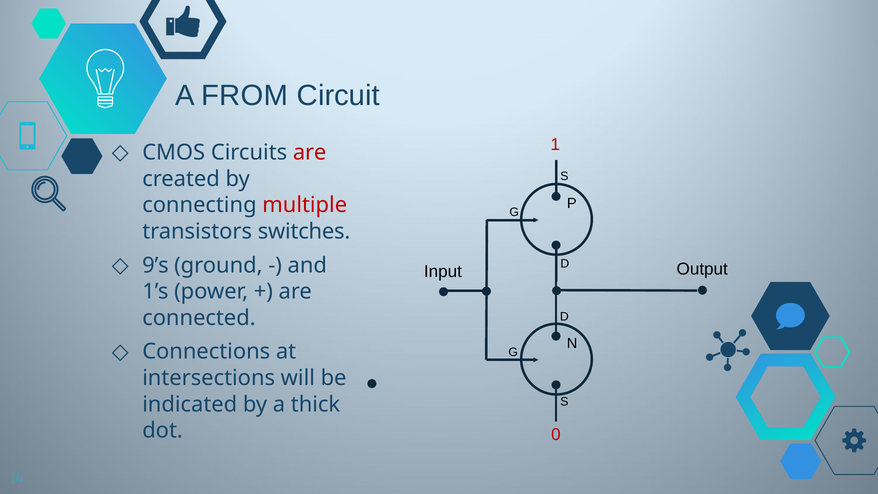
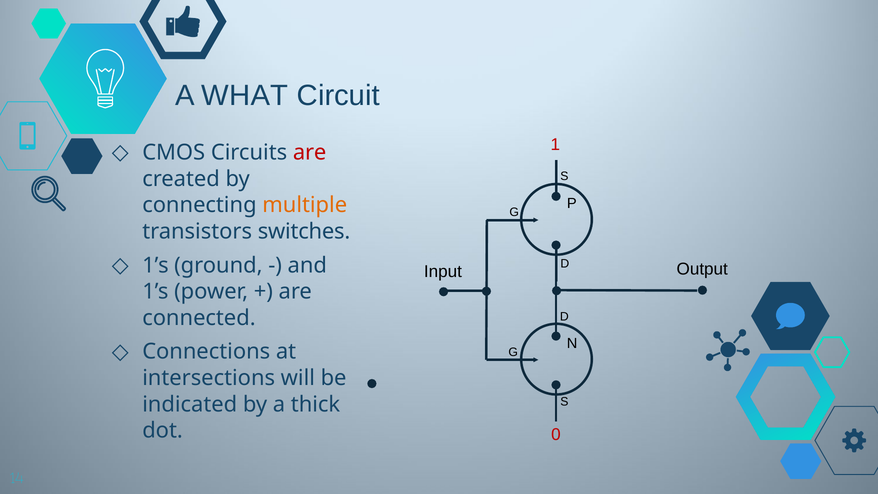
FROM: FROM -> WHAT
multiple colour: red -> orange
9’s at (155, 265): 9’s -> 1’s
